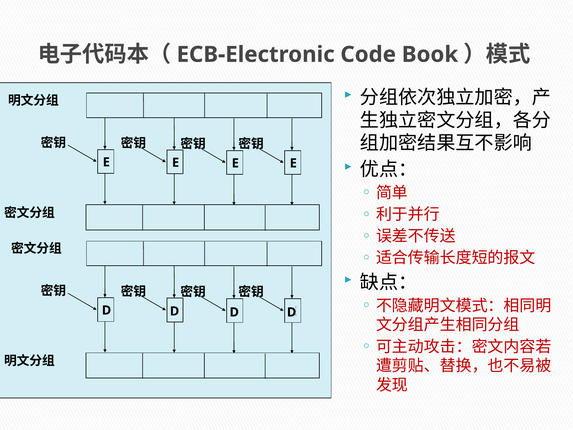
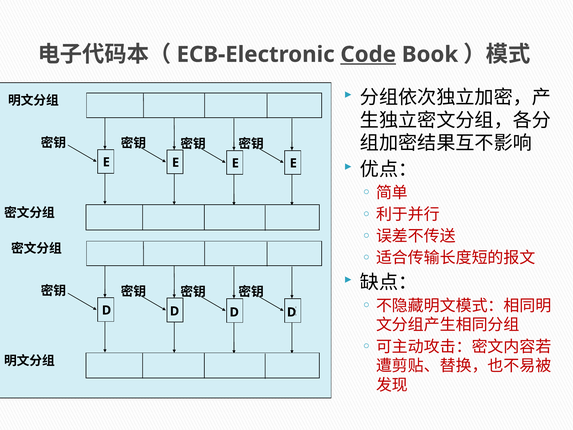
Code underline: none -> present
